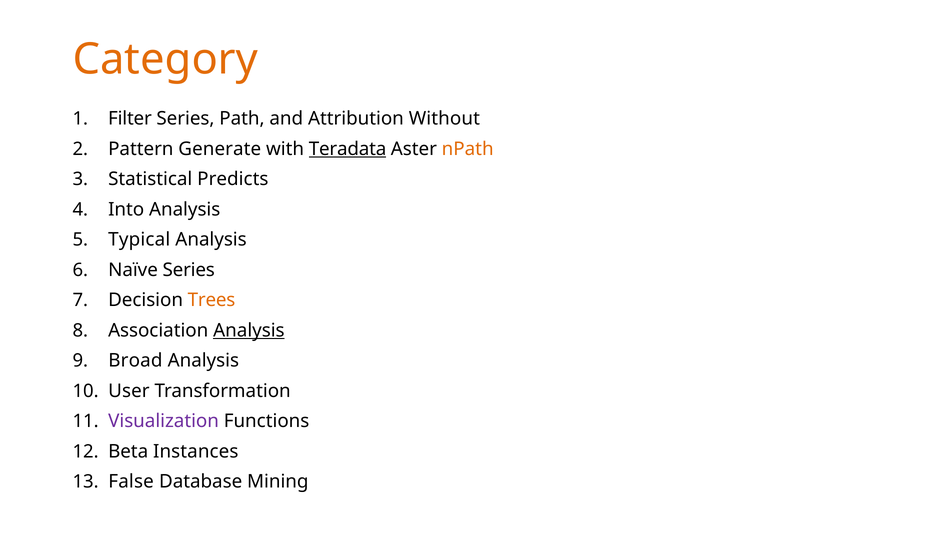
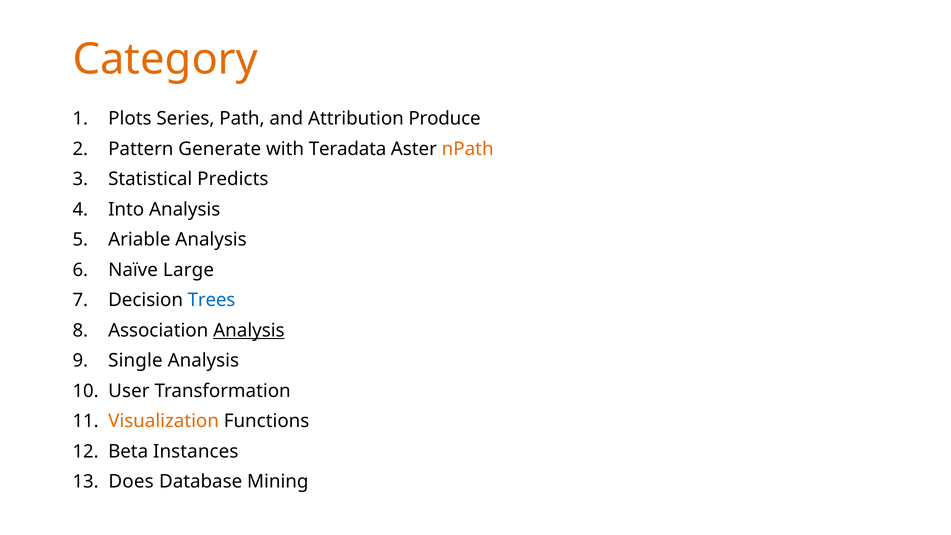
Filter: Filter -> Plots
Without: Without -> Produce
Teradata underline: present -> none
Typical: Typical -> Ariable
Naïve Series: Series -> Large
Trees colour: orange -> blue
Broad: Broad -> Single
Visualization colour: purple -> orange
False: False -> Does
